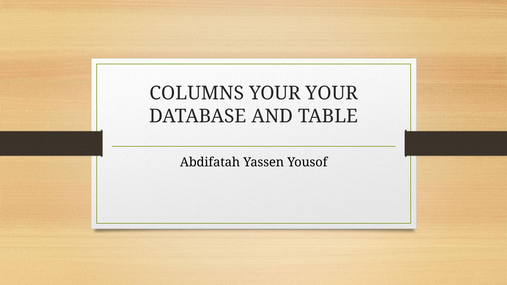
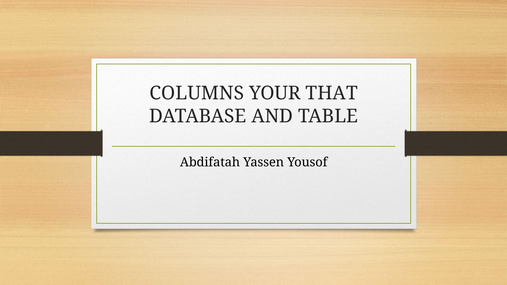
YOUR YOUR: YOUR -> THAT
